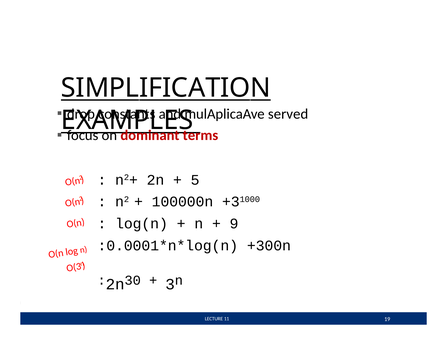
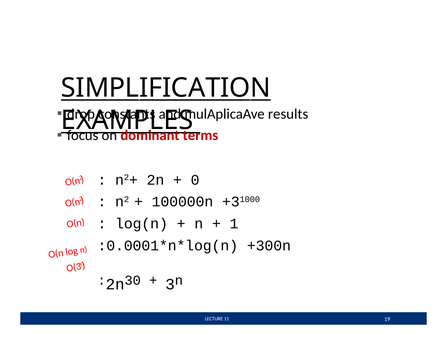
served: served -> results
5: 5 -> 0
9: 9 -> 1
